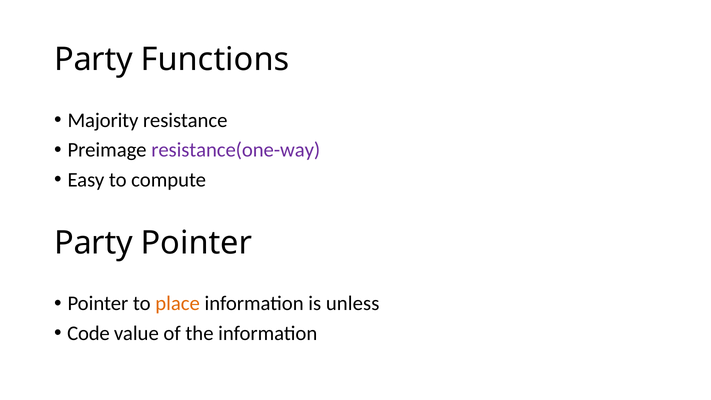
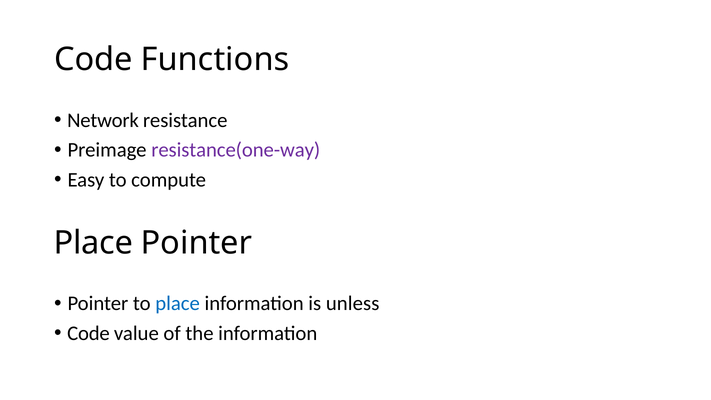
Party at (93, 60): Party -> Code
Majority: Majority -> Network
Party at (93, 243): Party -> Place
place at (178, 303) colour: orange -> blue
